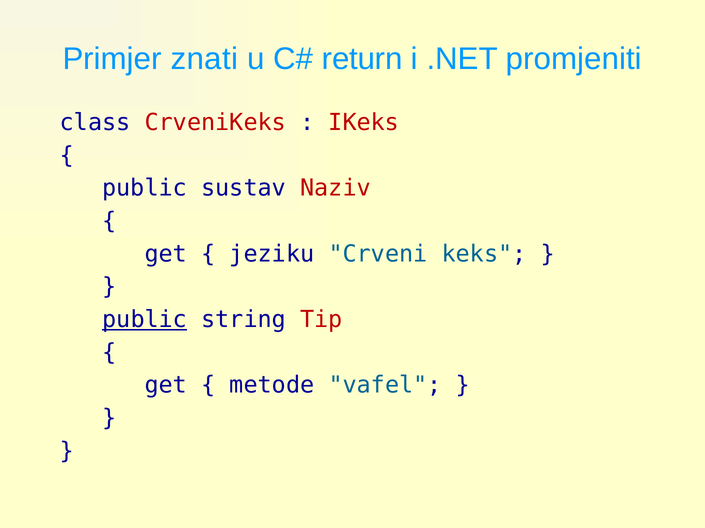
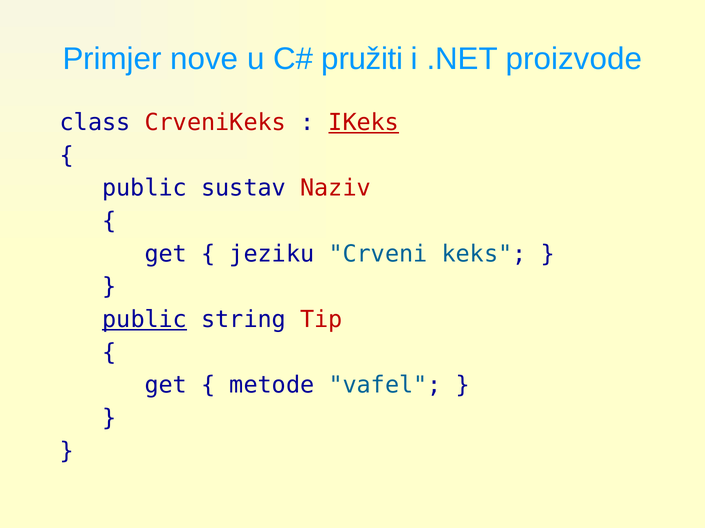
znati: znati -> nove
return: return -> pružiti
promjeniti: promjeniti -> proizvode
IKeks underline: none -> present
